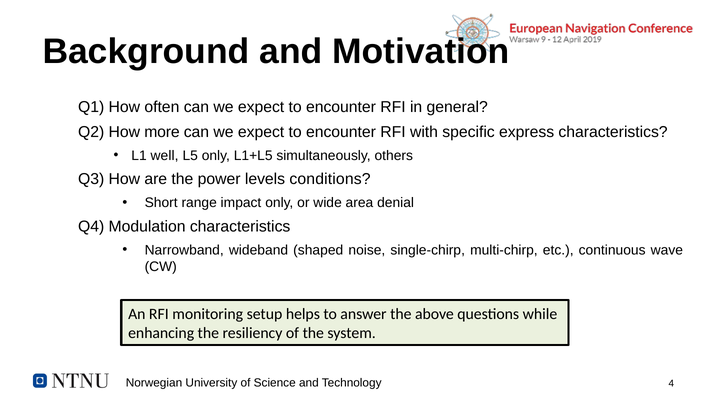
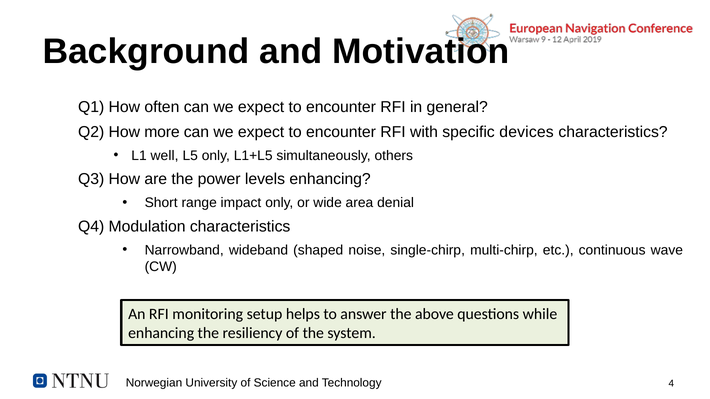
express: express -> devices
levels conditions: conditions -> enhancing
